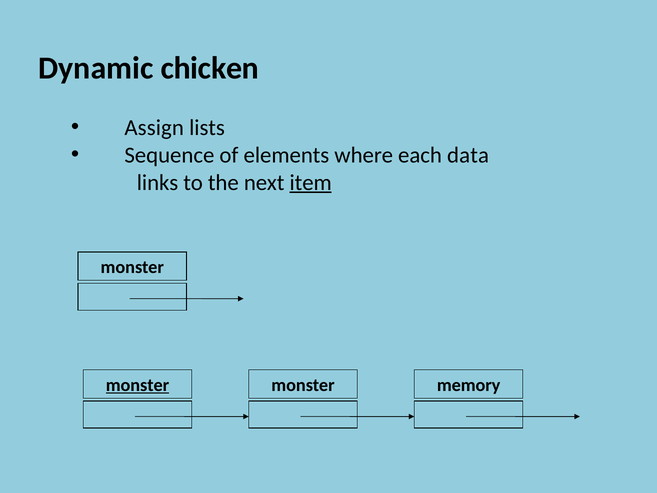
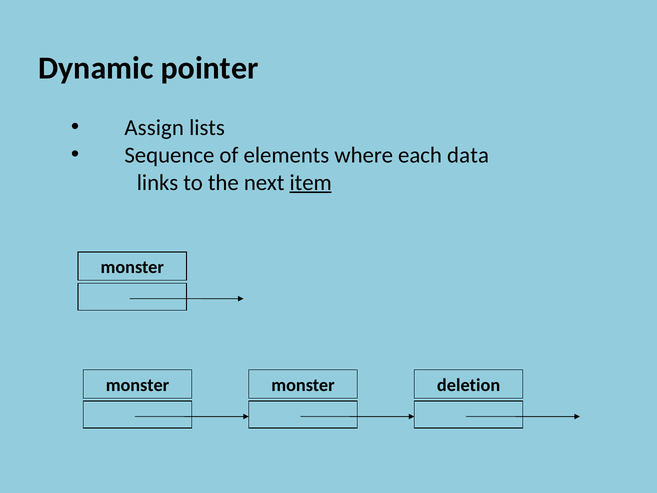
chicken: chicken -> pointer
monster at (138, 385) underline: present -> none
memory: memory -> deletion
